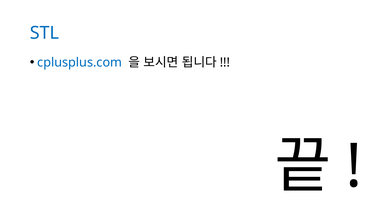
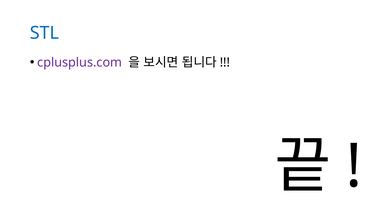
cplusplus.com colour: blue -> purple
